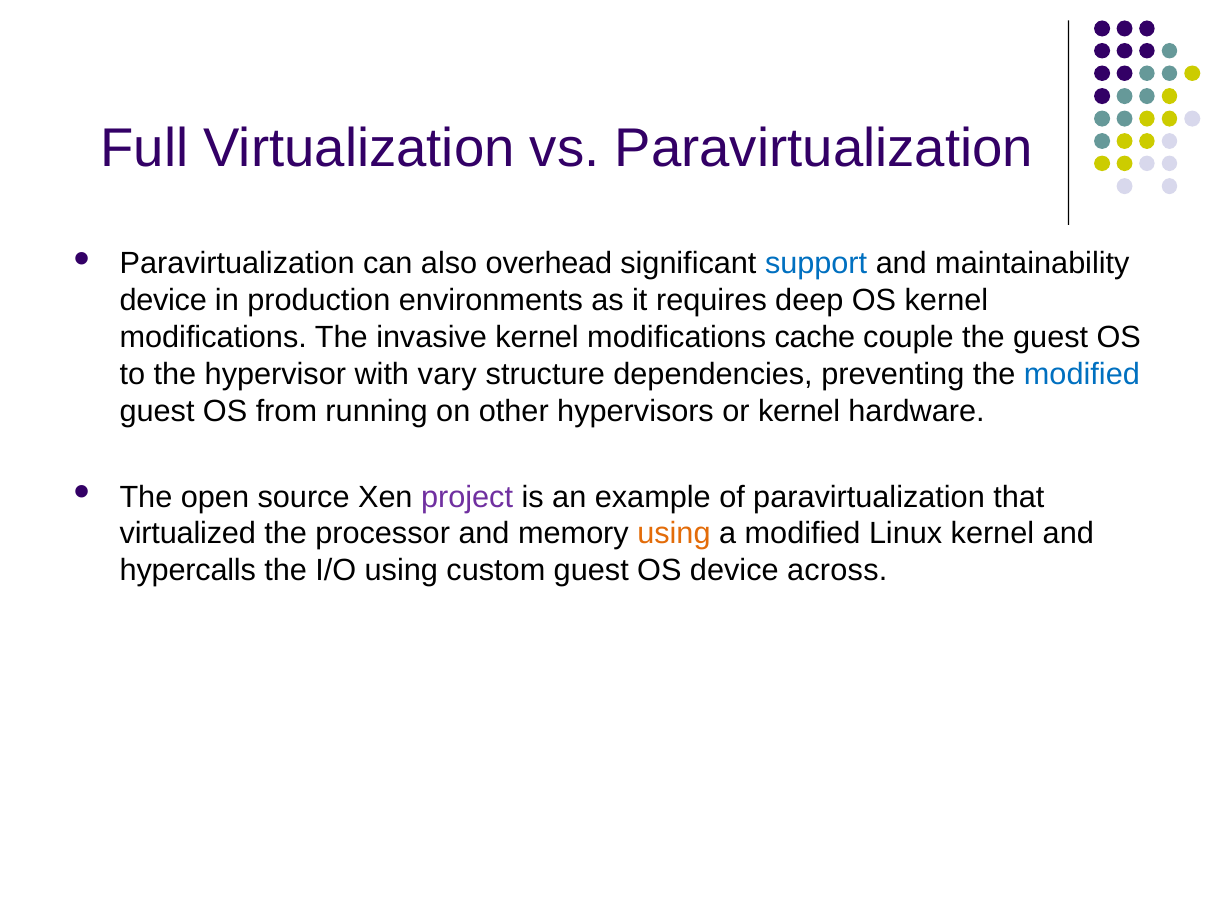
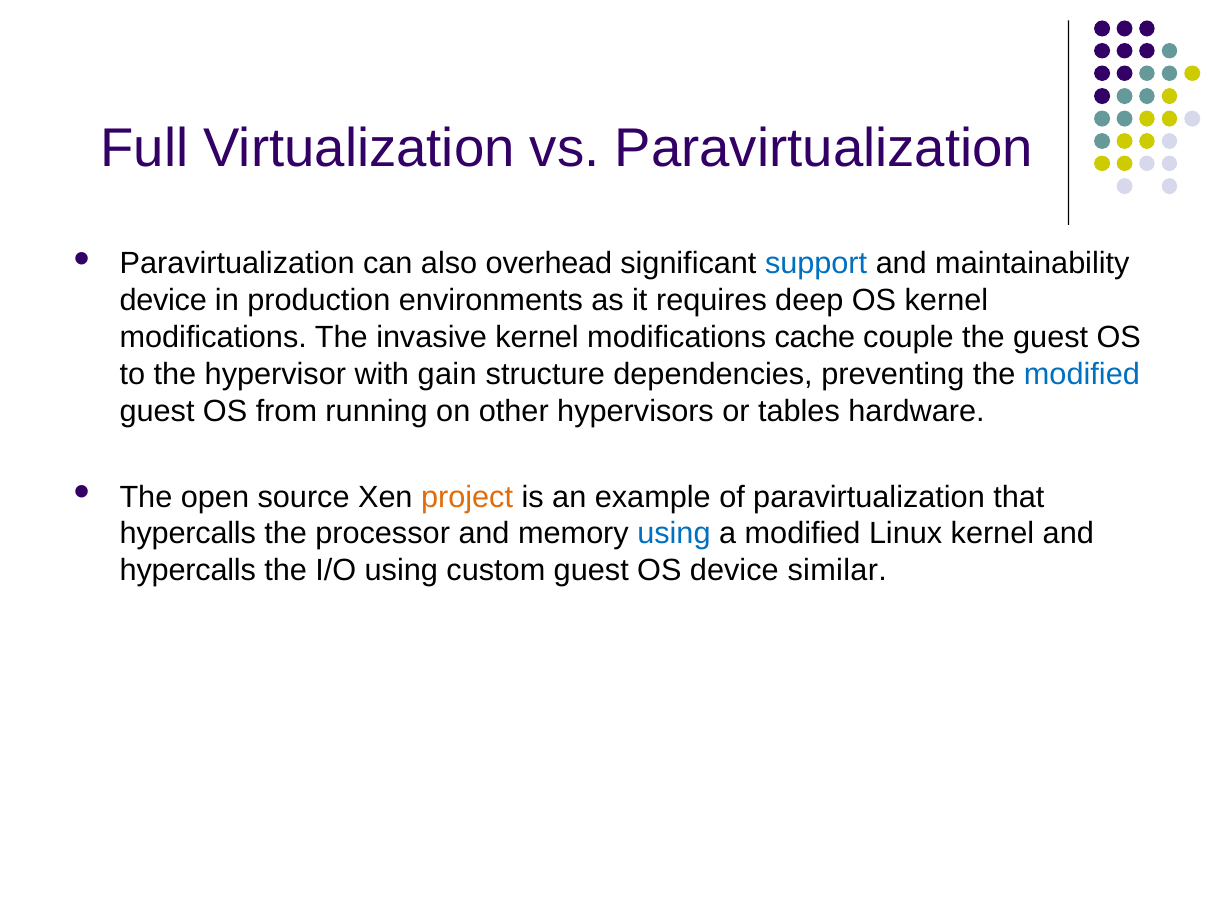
vary: vary -> gain
or kernel: kernel -> tables
project colour: purple -> orange
virtualized at (188, 534): virtualized -> hypercalls
using at (674, 534) colour: orange -> blue
across: across -> similar
